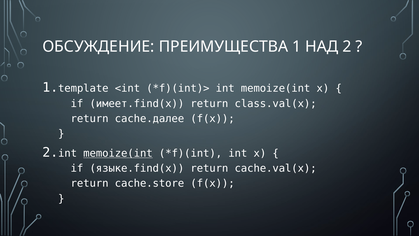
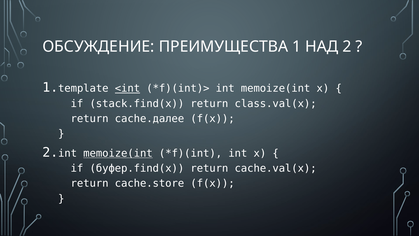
<int underline: none -> present
имеет.find(x: имеет.find(x -> stack.find(x
языке.find(x: языке.find(x -> буфер.find(x
